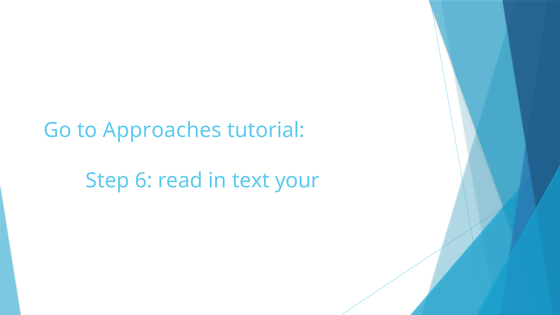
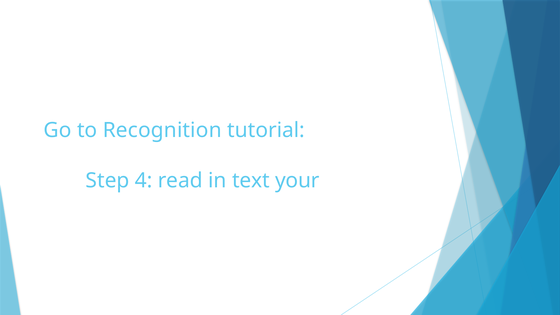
Approaches: Approaches -> Recognition
6: 6 -> 4
